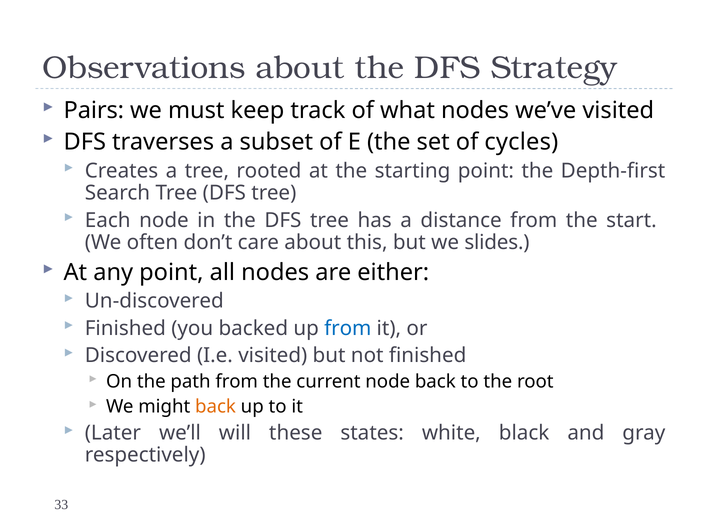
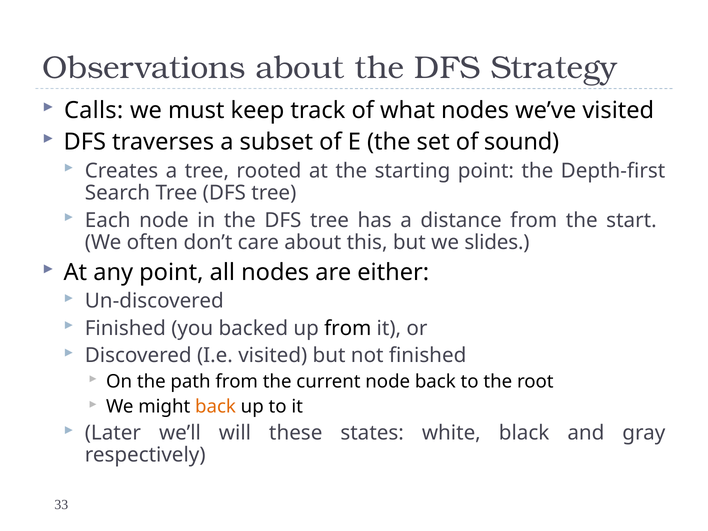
Pairs: Pairs -> Calls
cycles: cycles -> sound
from at (348, 328) colour: blue -> black
